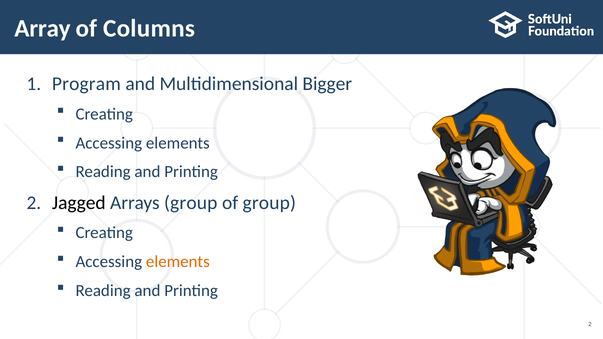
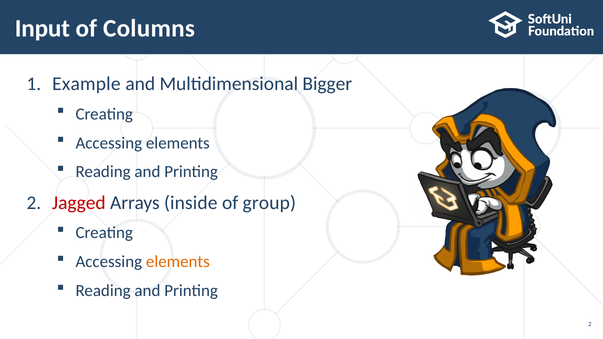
Array: Array -> Input
Program: Program -> Example
Jagged colour: black -> red
Arrays group: group -> inside
